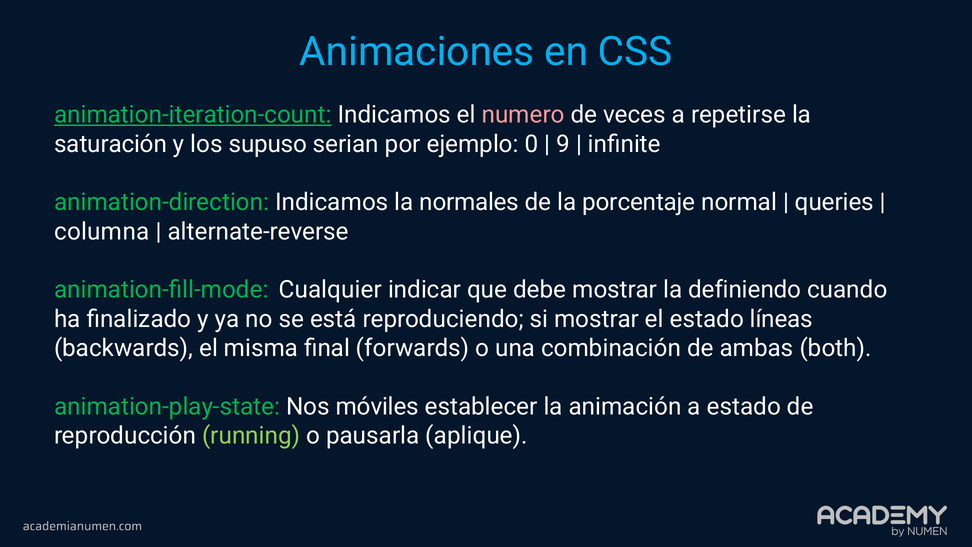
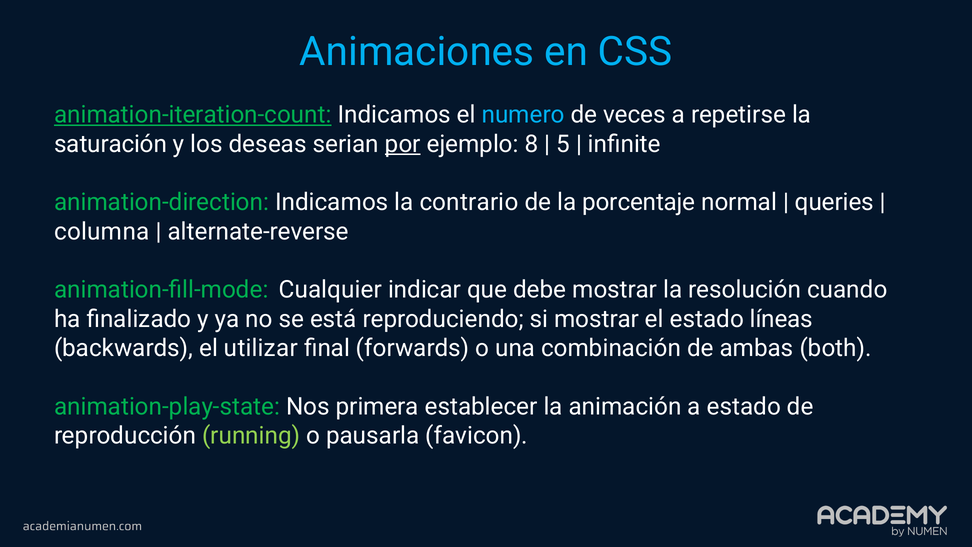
numero colour: pink -> light blue
supuso: supuso -> deseas
por underline: none -> present
0: 0 -> 8
9: 9 -> 5
normales: normales -> contrario
definiendo: definiendo -> resolución
misma: misma -> utilizar
móviles: móviles -> primera
aplique: aplique -> favicon
